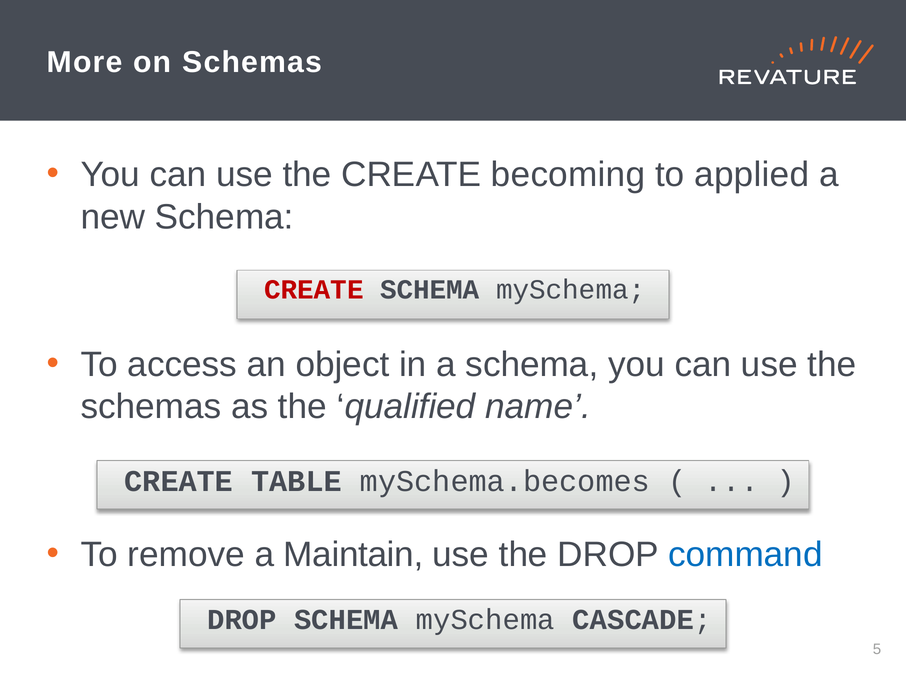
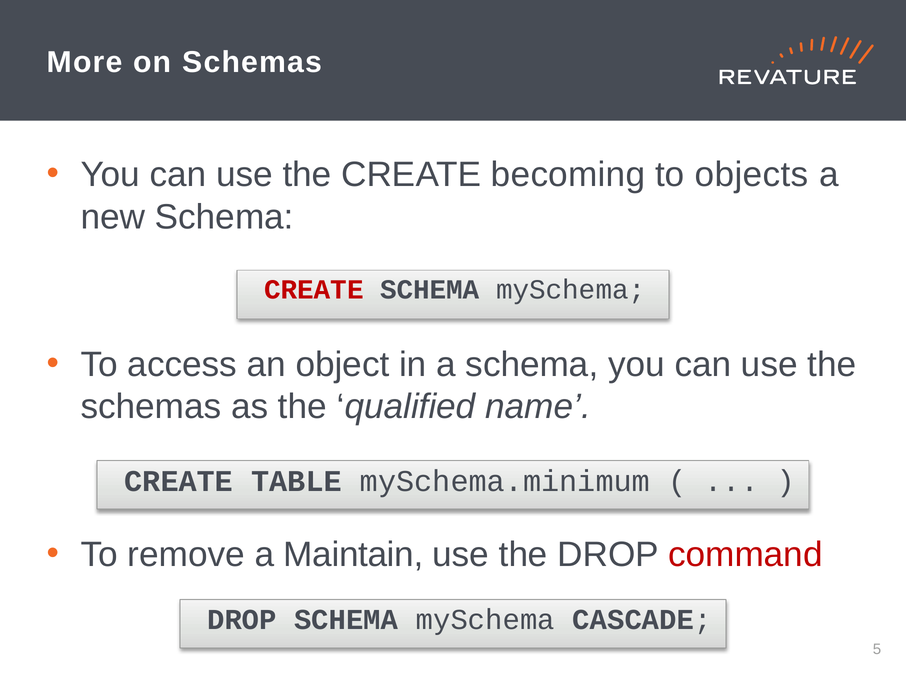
applied: applied -> objects
mySchema.becomes: mySchema.becomes -> mySchema.minimum
command colour: blue -> red
